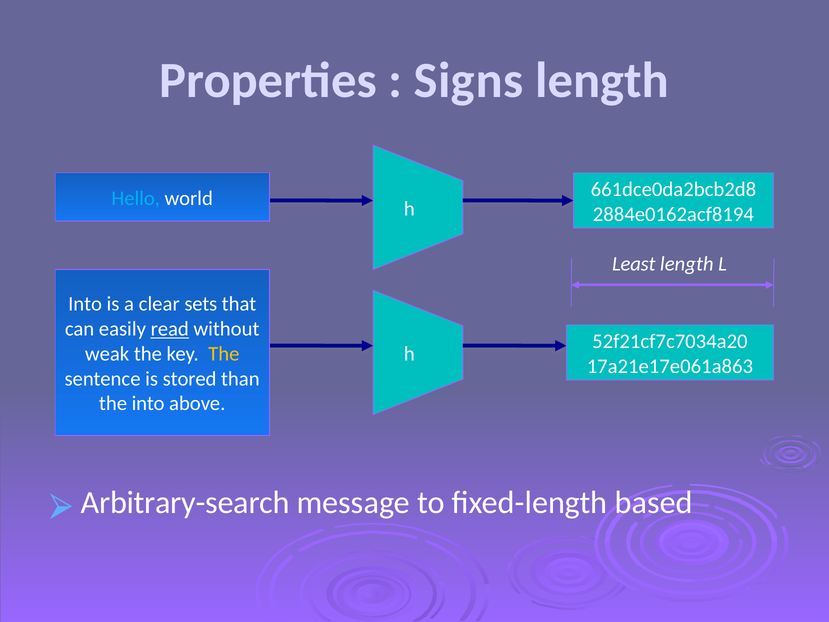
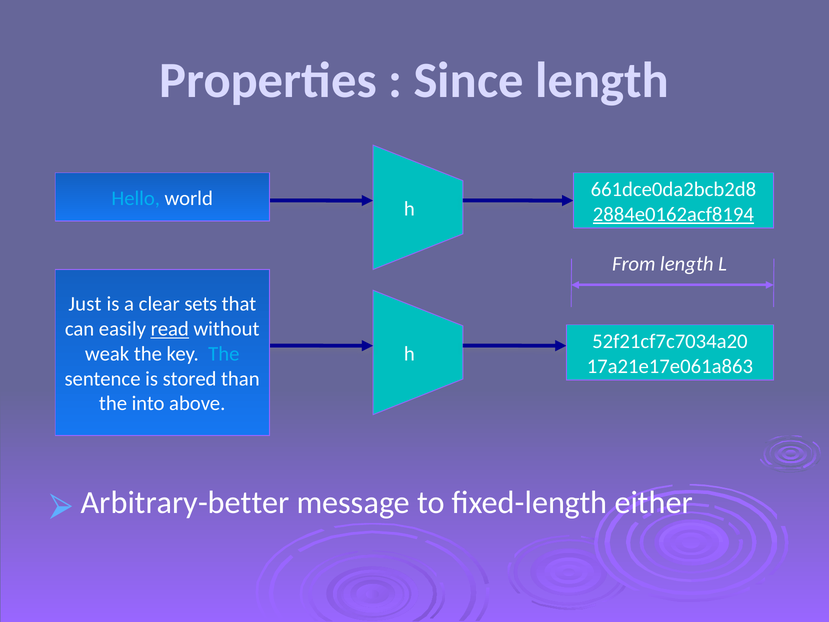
Signs: Signs -> Since
2884e0162acf8194 underline: none -> present
Least: Least -> From
Into at (85, 304): Into -> Just
The at (224, 354) colour: yellow -> light blue
Arbitrary-search: Arbitrary-search -> Arbitrary-better
based: based -> either
